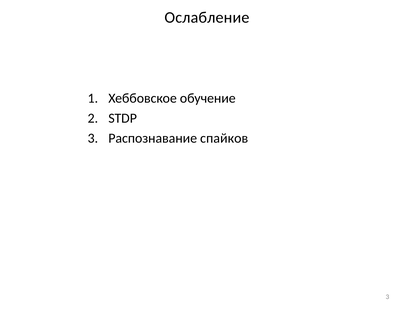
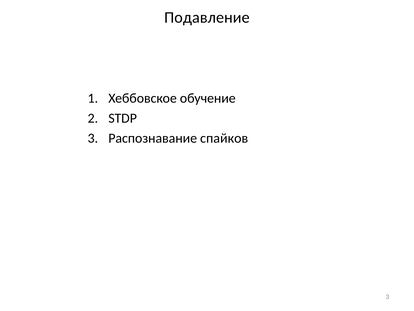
Ослабление: Ослабление -> Подавление
